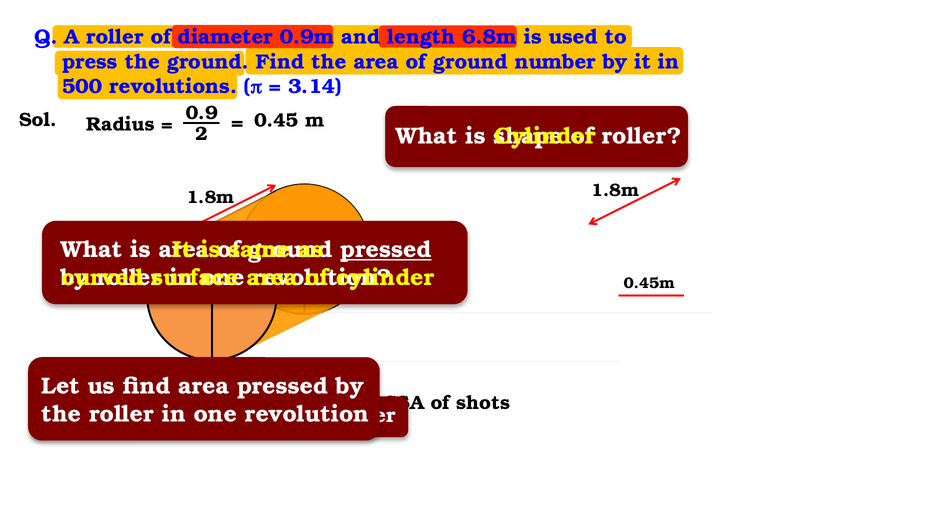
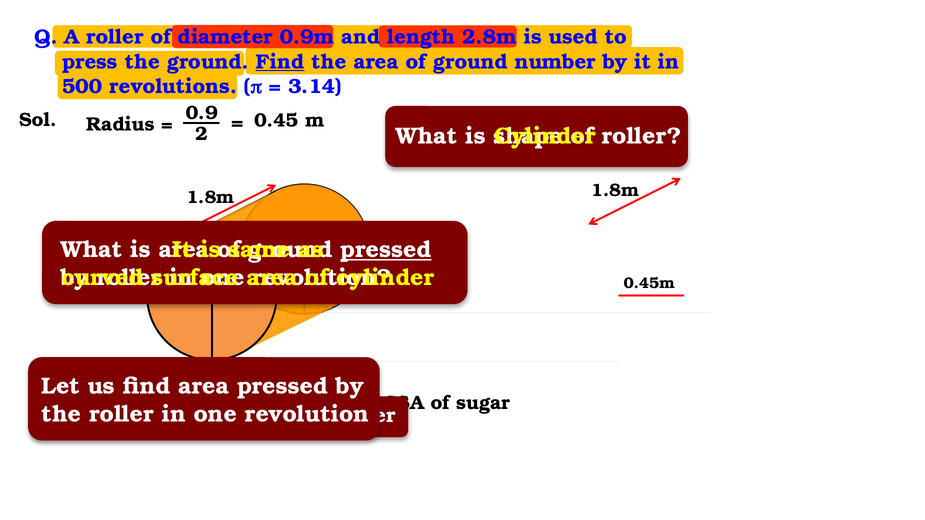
6.8m: 6.8m -> 2.8m
Find at (280, 62) underline: none -> present
shots: shots -> sugar
